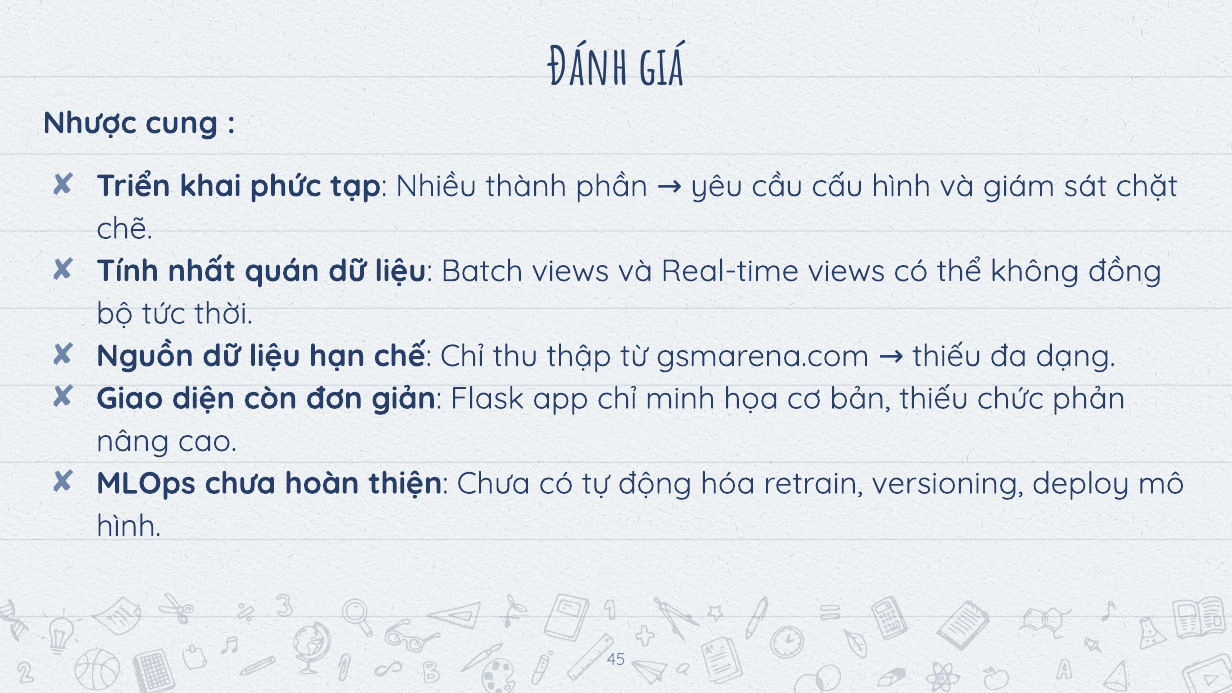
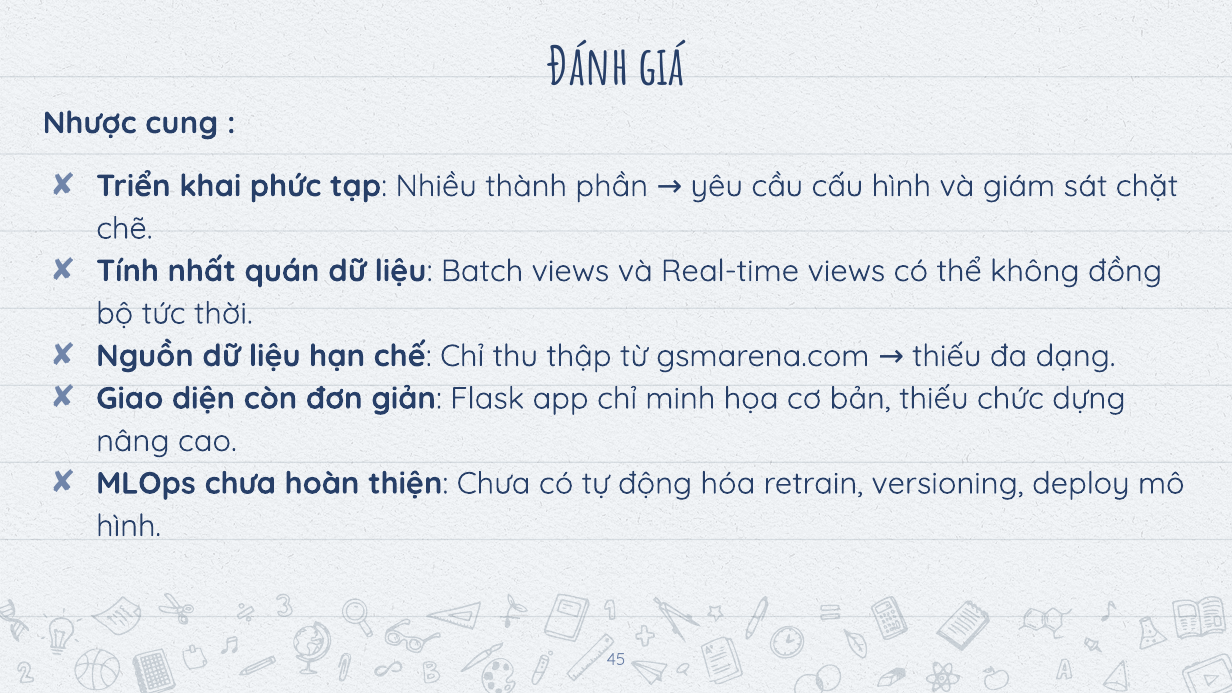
phản: phản -> dựng
